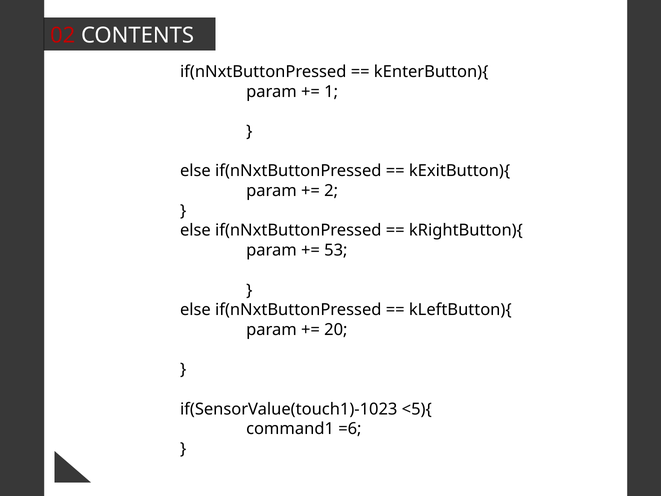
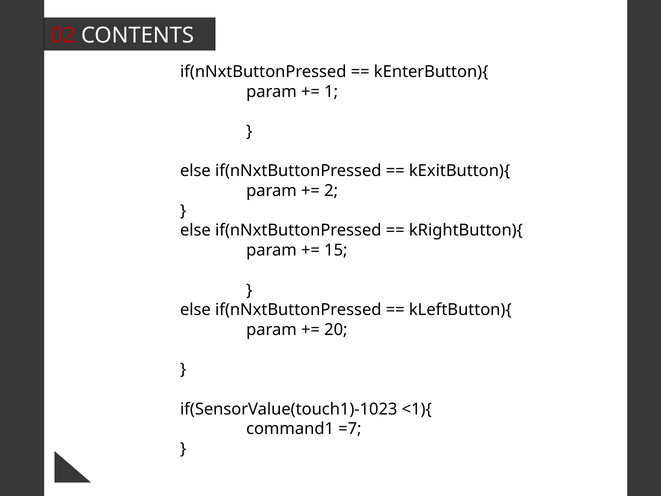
53: 53 -> 15
<5){: <5){ -> <1){
=6: =6 -> =7
